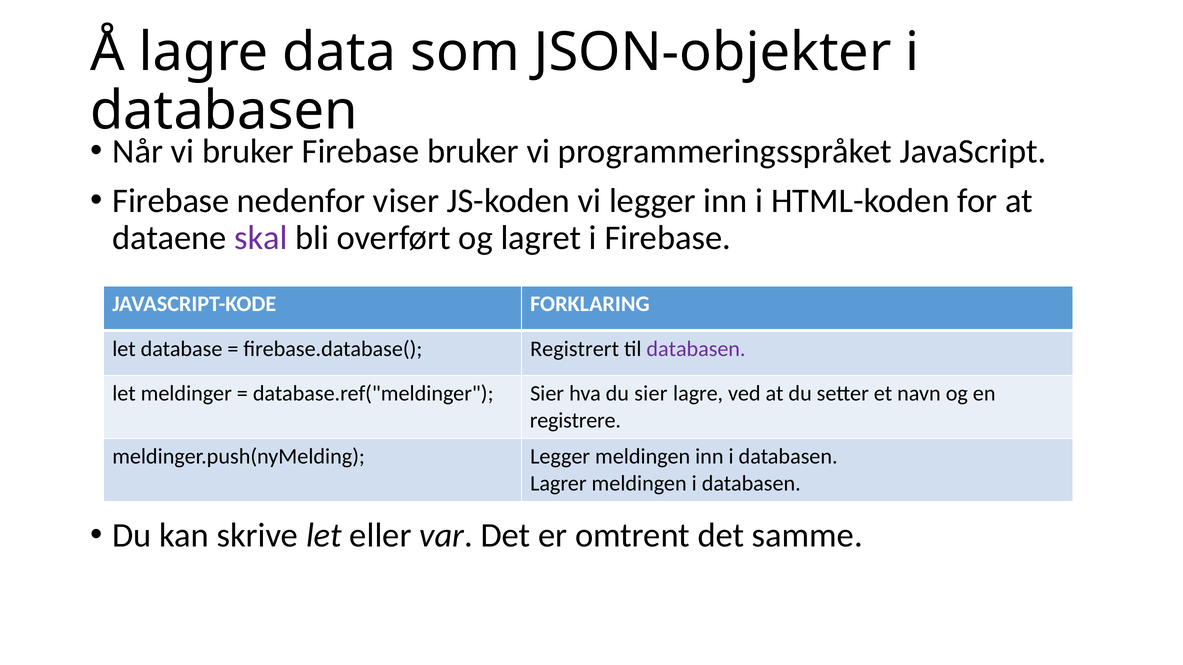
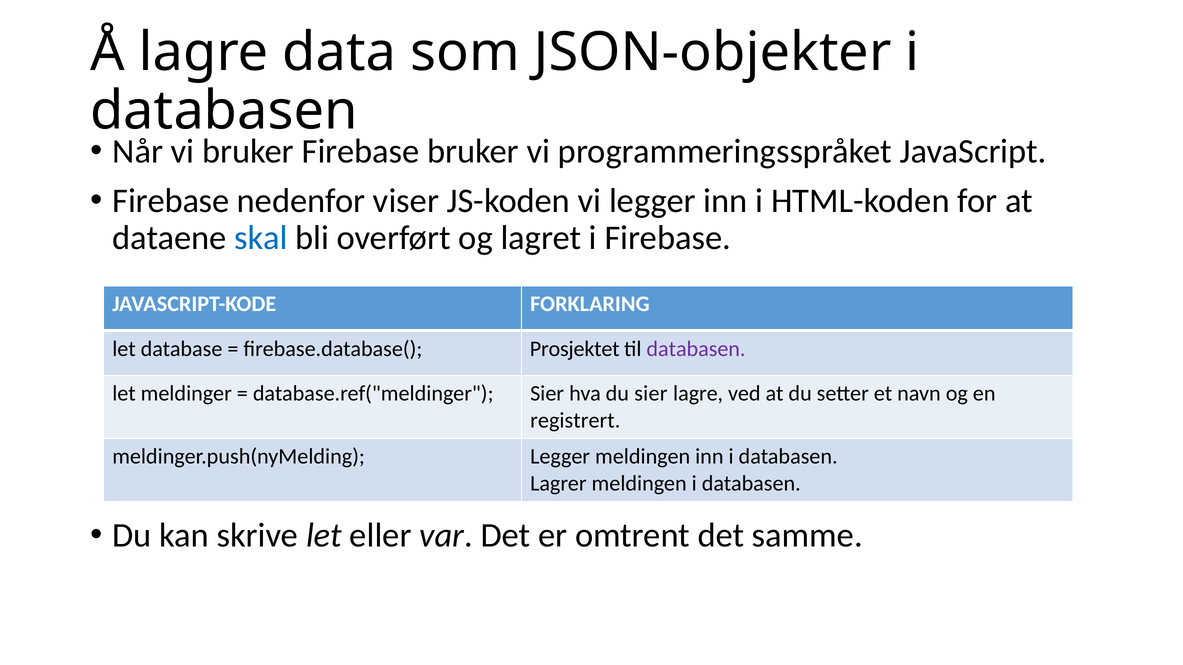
skal colour: purple -> blue
Registrert: Registrert -> Prosjektet
registrere: registrere -> registrert
